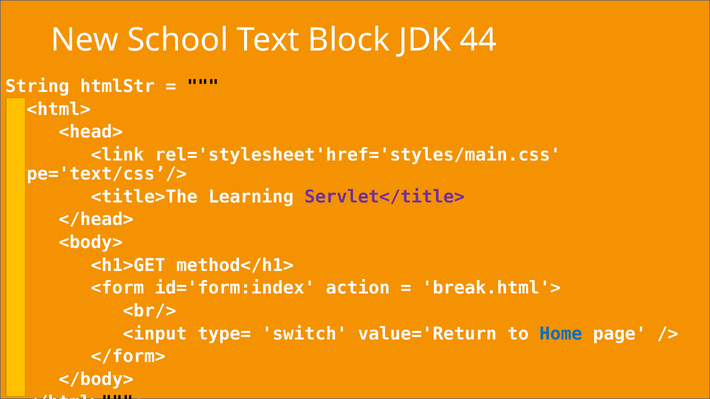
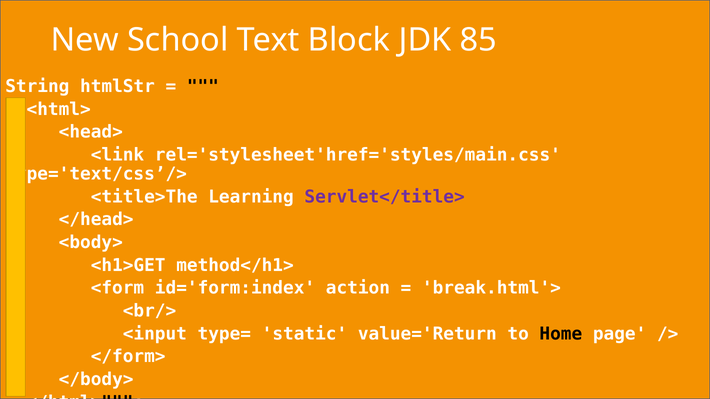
44: 44 -> 85
switch: switch -> static
Home colour: blue -> black
